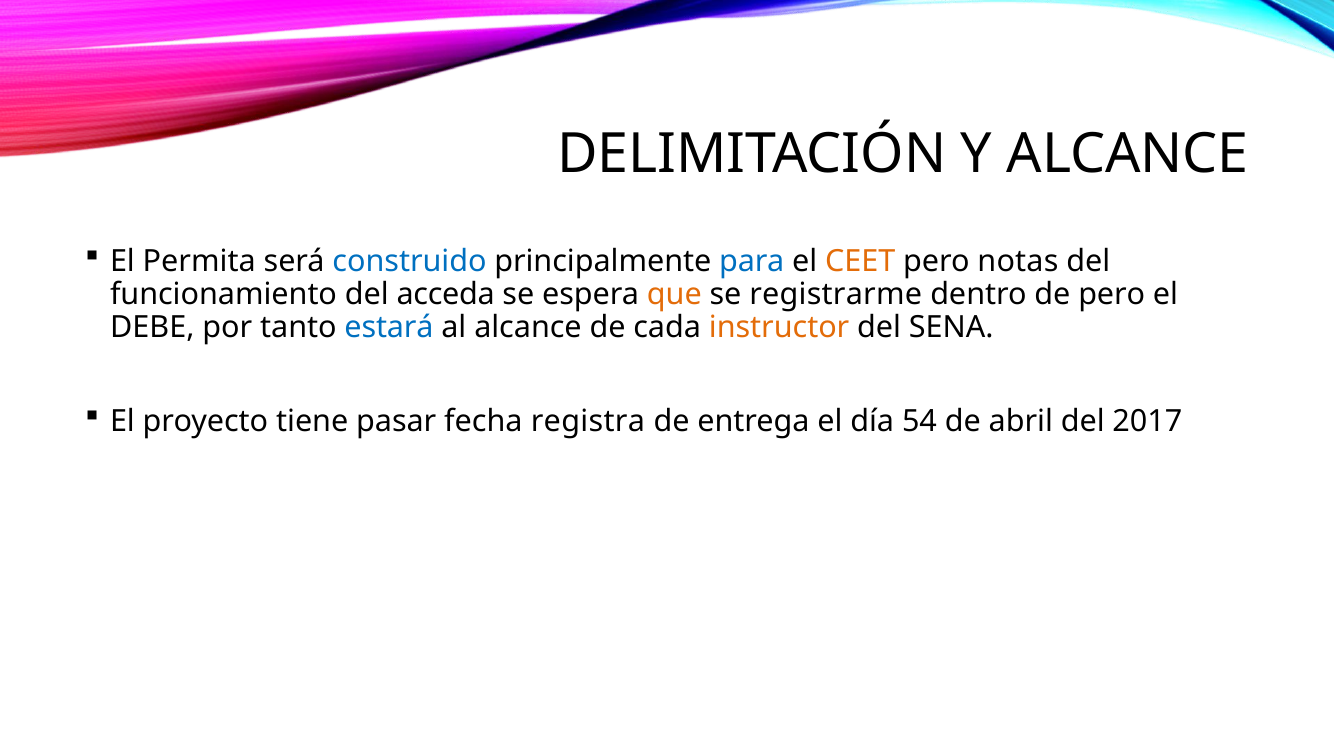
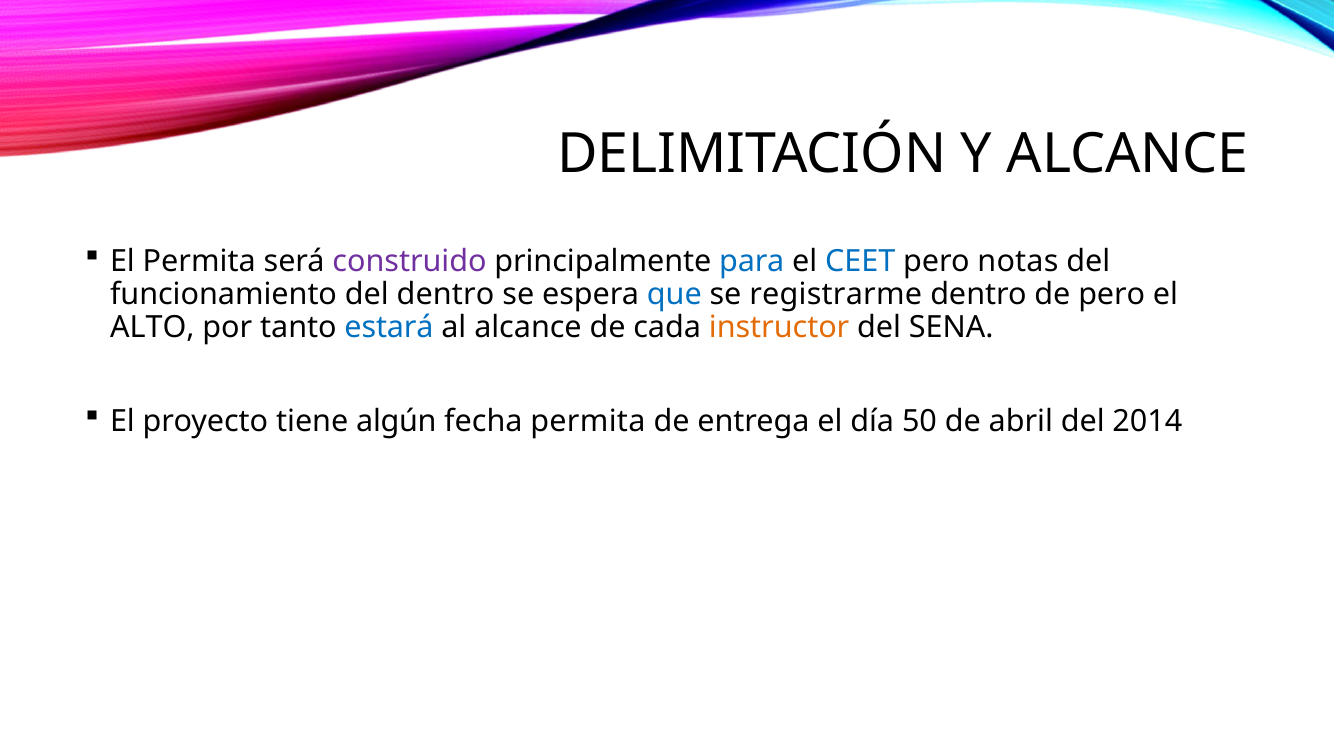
construido colour: blue -> purple
CEET colour: orange -> blue
del acceda: acceda -> dentro
que colour: orange -> blue
DEBE: DEBE -> ALTO
pasar: pasar -> algún
fecha registra: registra -> permita
54: 54 -> 50
2017: 2017 -> 2014
